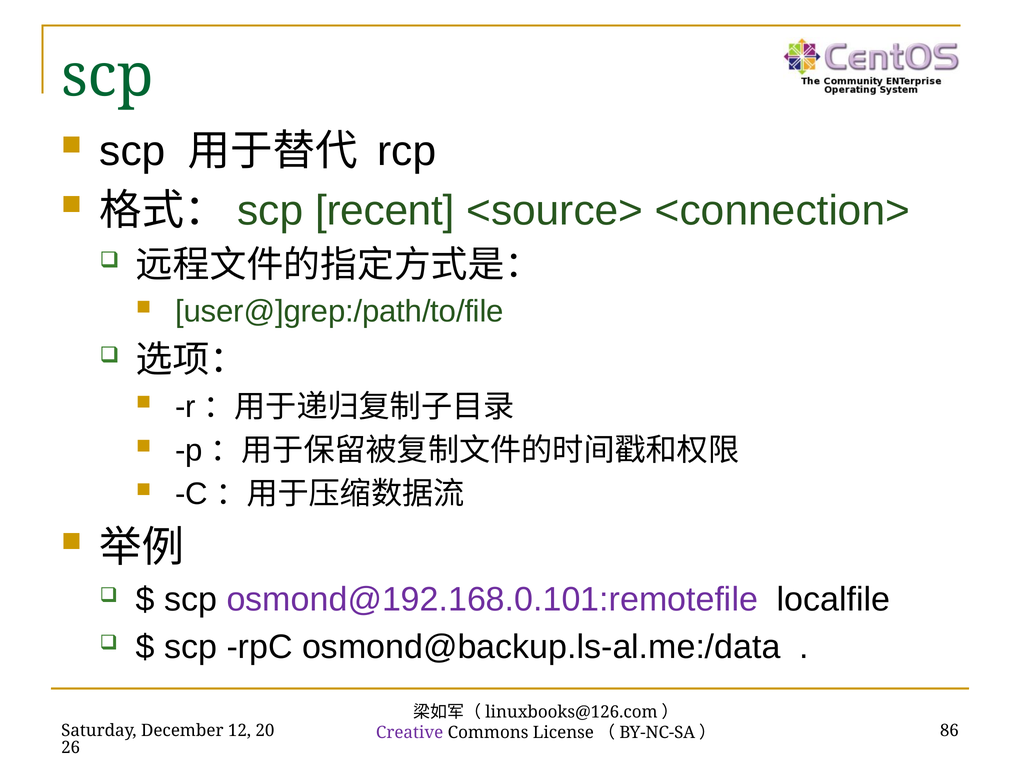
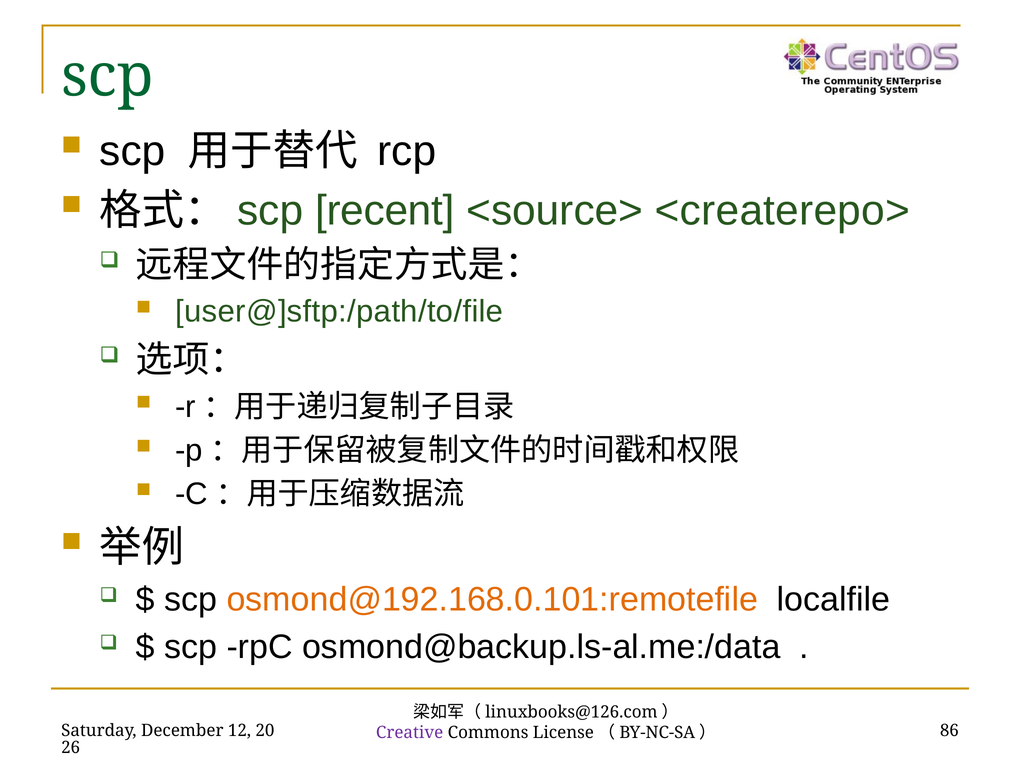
<connection>: <connection> -> <createrepo>
user@]grep:/path/to/file: user@]grep:/path/to/file -> user@]sftp:/path/to/file
osmond@192.168.0.101:remotefile colour: purple -> orange
